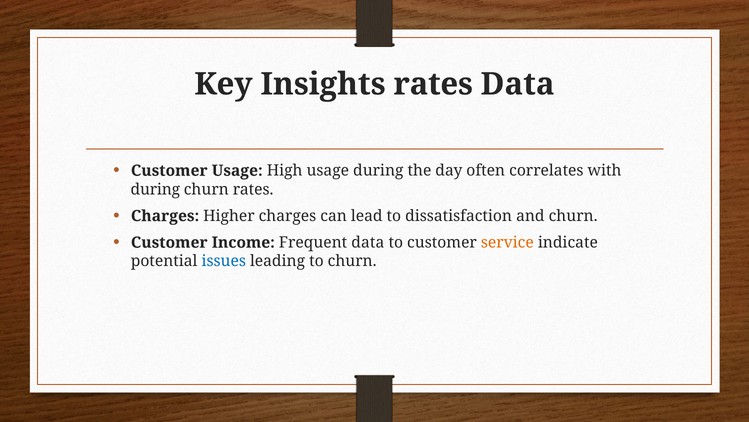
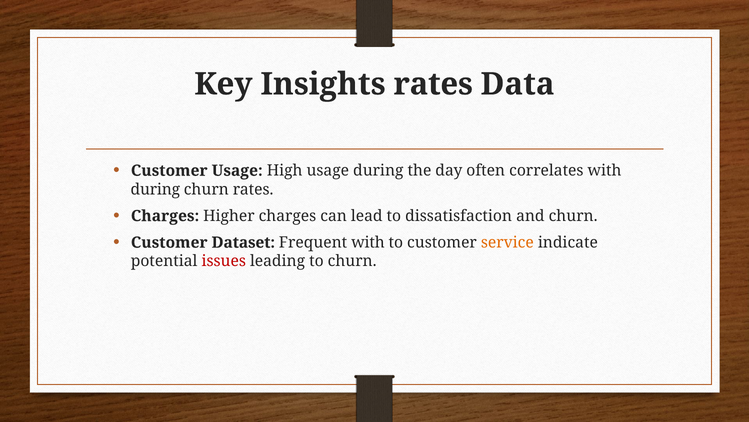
Income: Income -> Dataset
Frequent data: data -> with
issues colour: blue -> red
